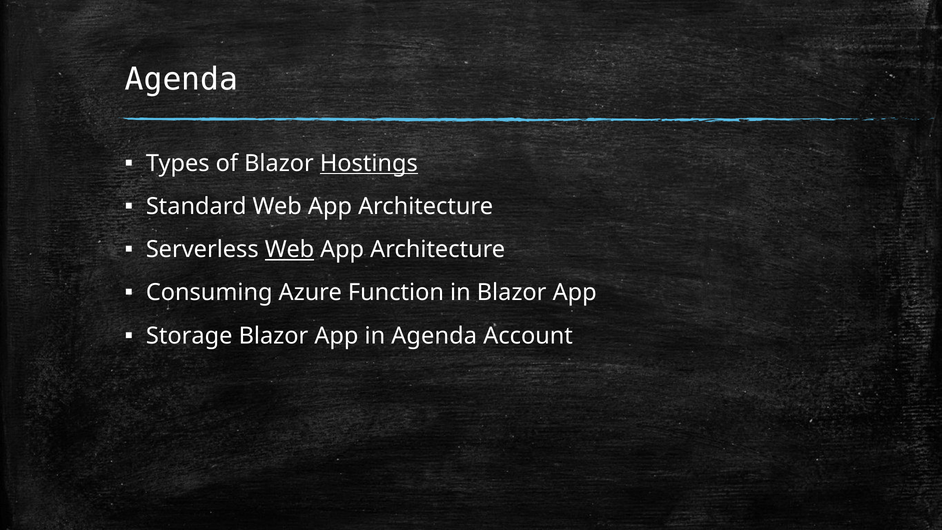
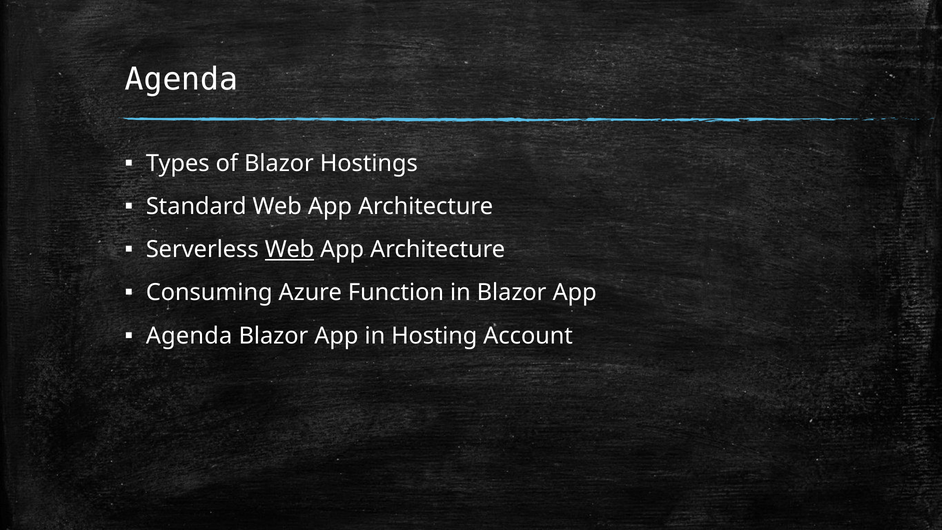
Hostings underline: present -> none
Storage at (189, 336): Storage -> Agenda
in Agenda: Agenda -> Hosting
